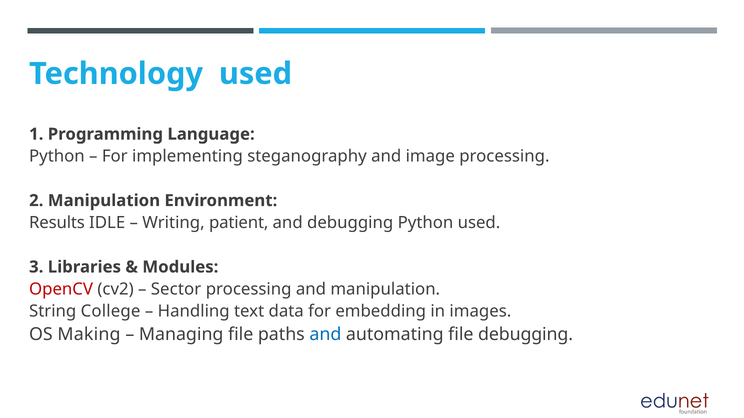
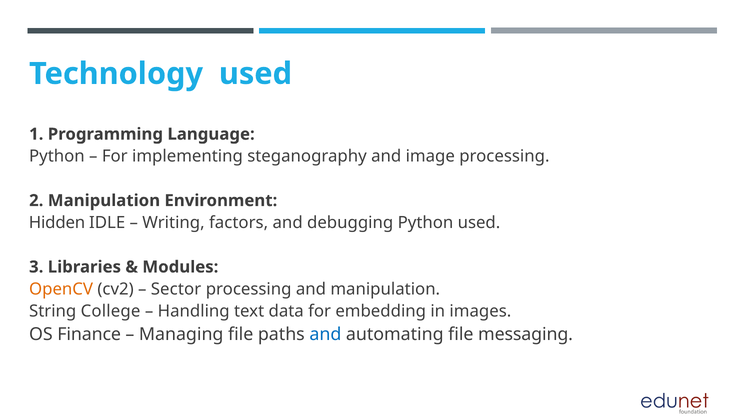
Results: Results -> Hidden
patient: patient -> factors
OpenCV colour: red -> orange
Making: Making -> Finance
file debugging: debugging -> messaging
